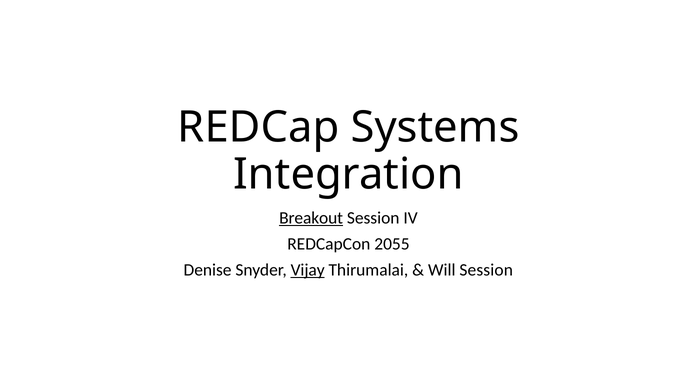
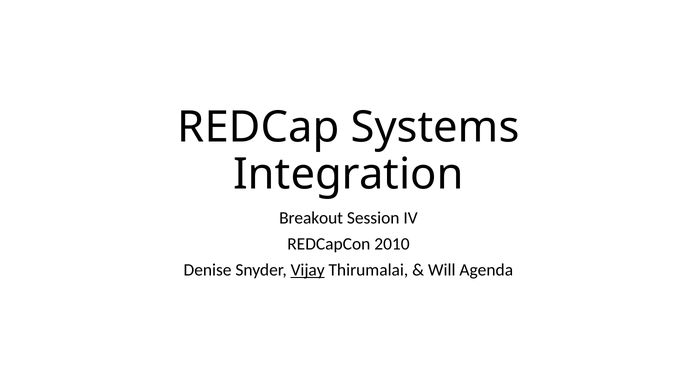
Breakout underline: present -> none
2055: 2055 -> 2010
Will Session: Session -> Agenda
